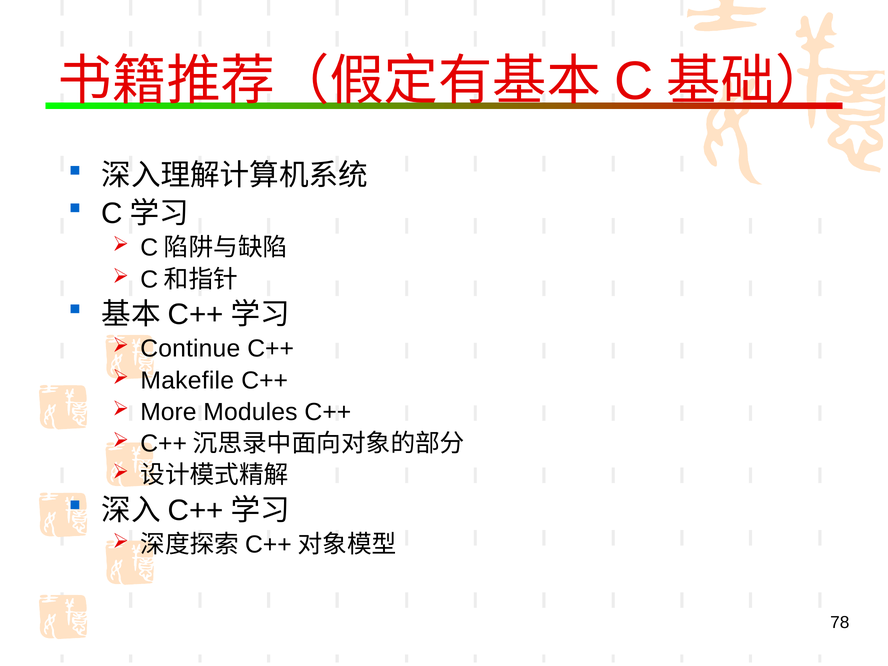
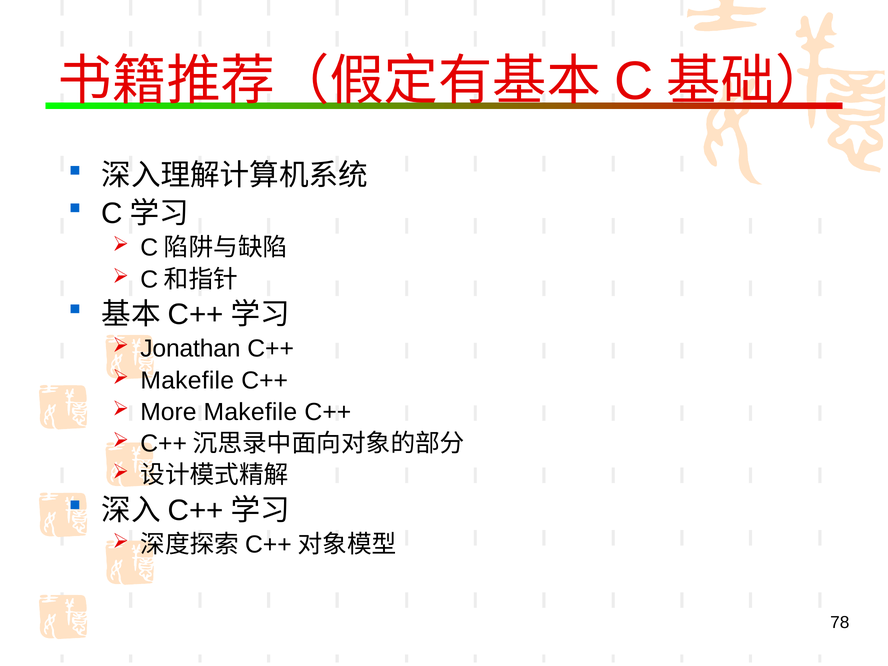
Continue: Continue -> Jonathan
More Modules: Modules -> Makefile
